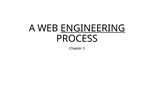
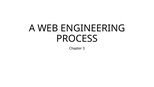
ENGINEERING underline: present -> none
